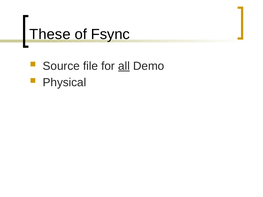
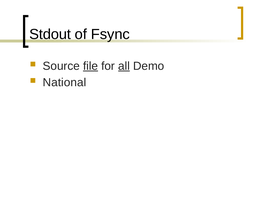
These: These -> Stdout
file underline: none -> present
Physical: Physical -> National
